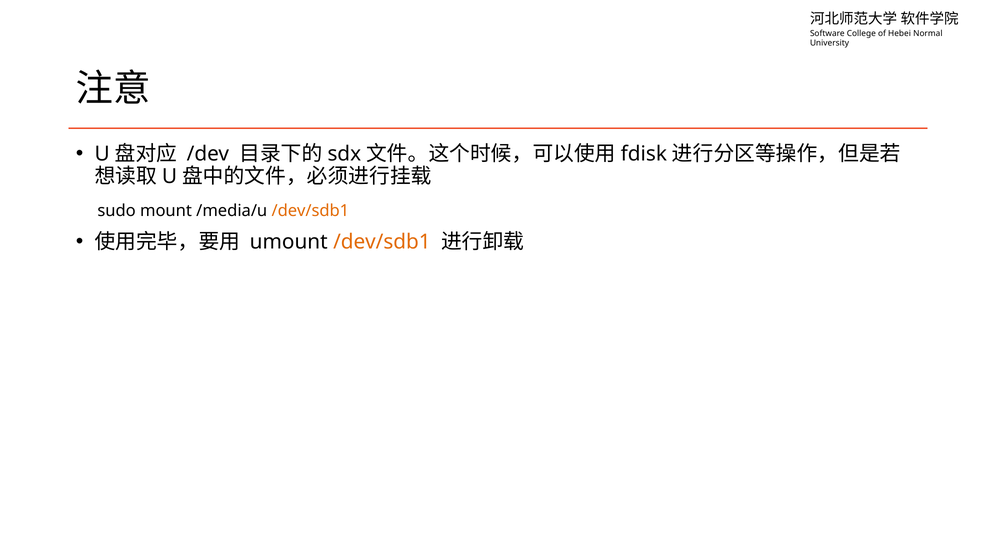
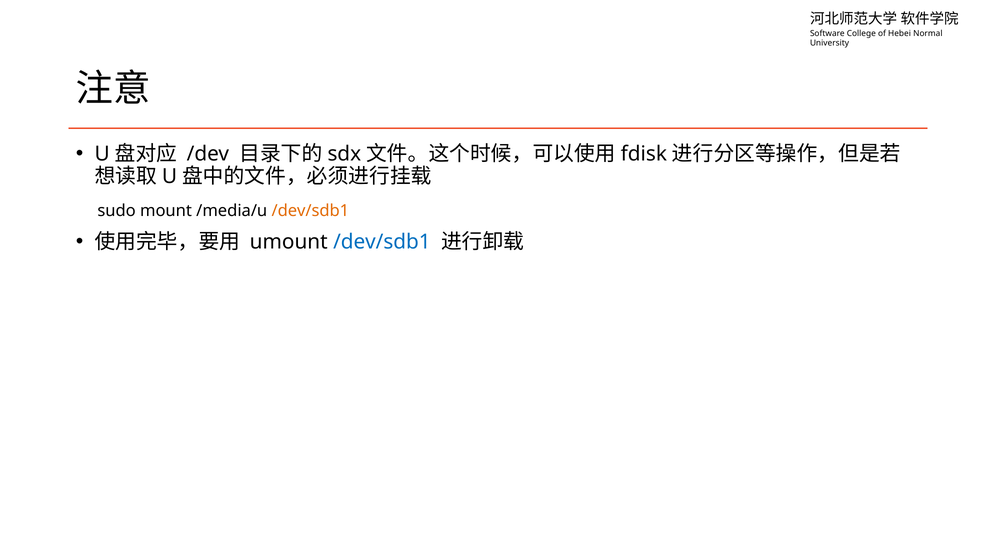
/dev/sdb1 at (382, 242) colour: orange -> blue
